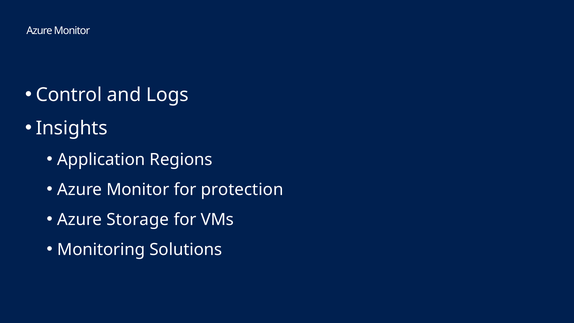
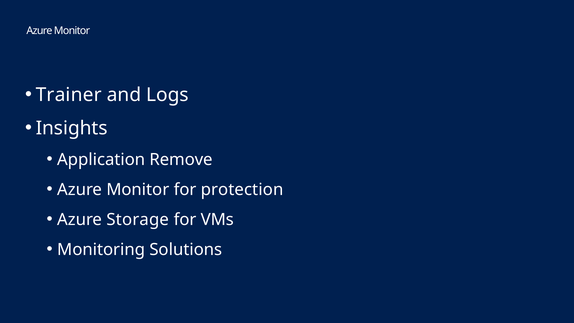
Control: Control -> Trainer
Regions: Regions -> Remove
